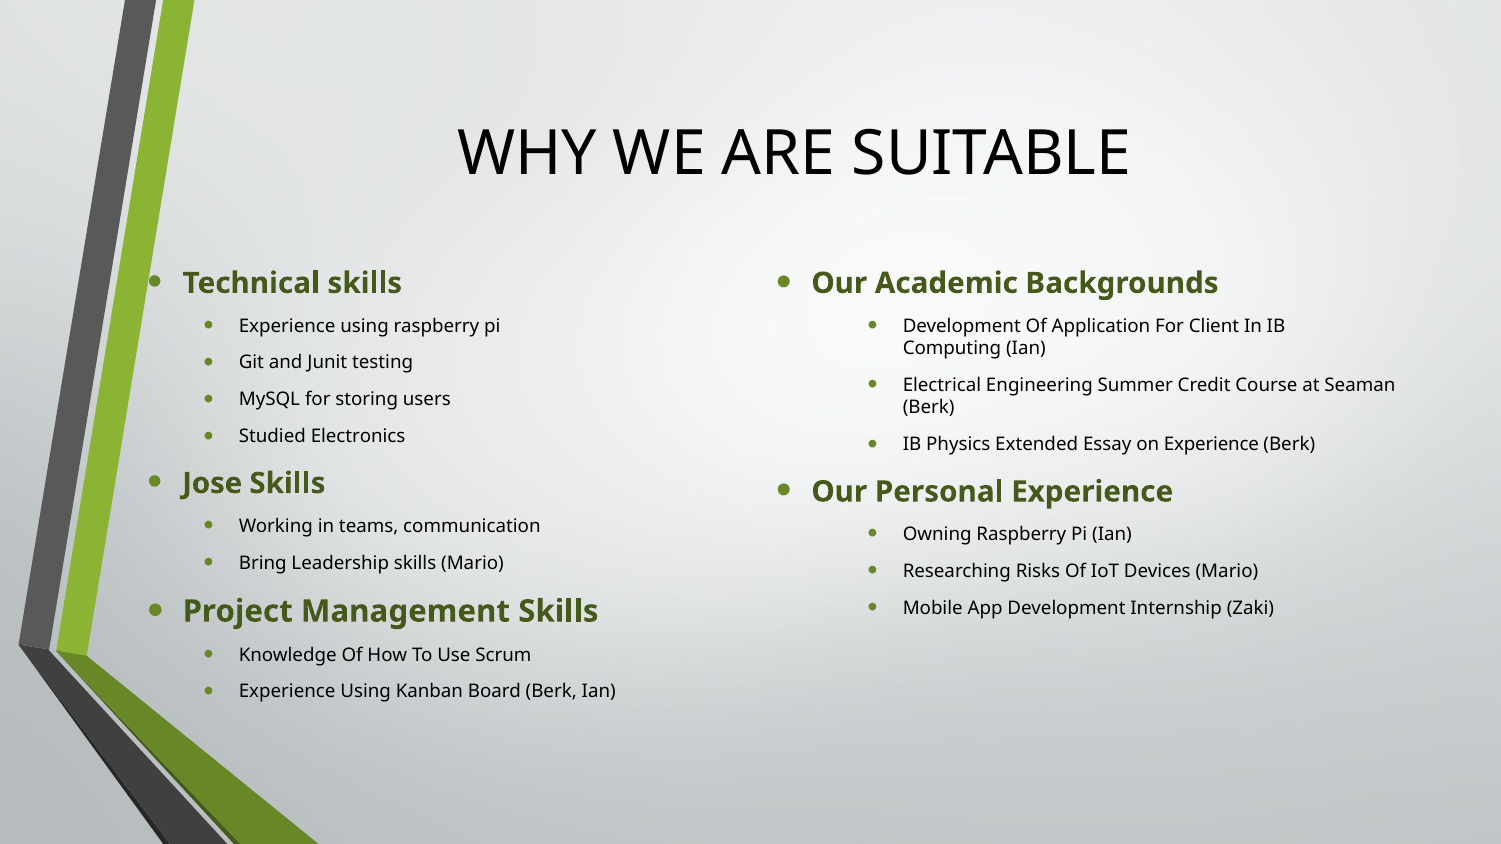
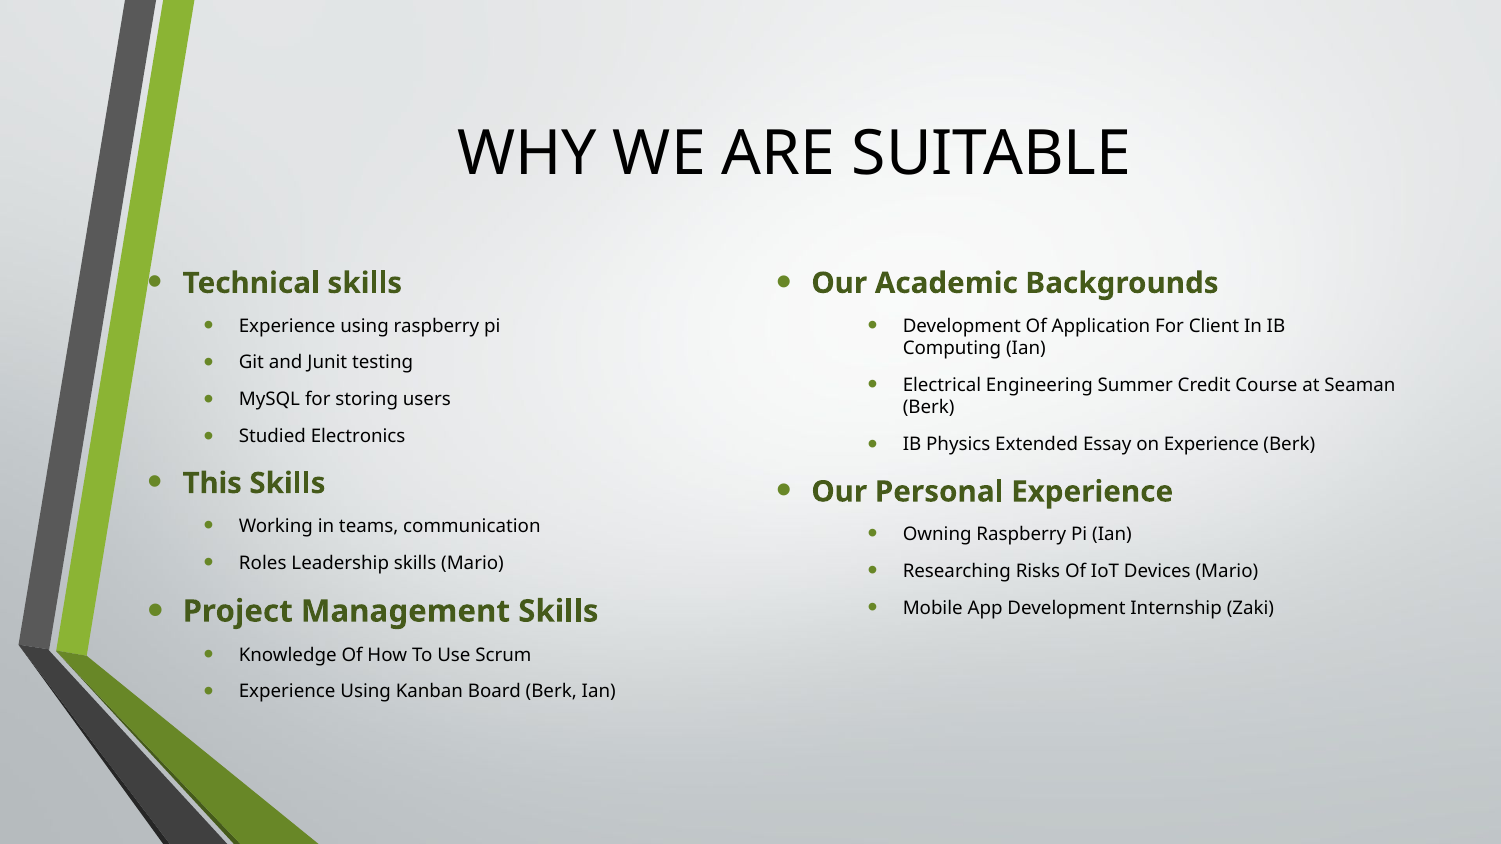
Jose: Jose -> This
Bring: Bring -> Roles
